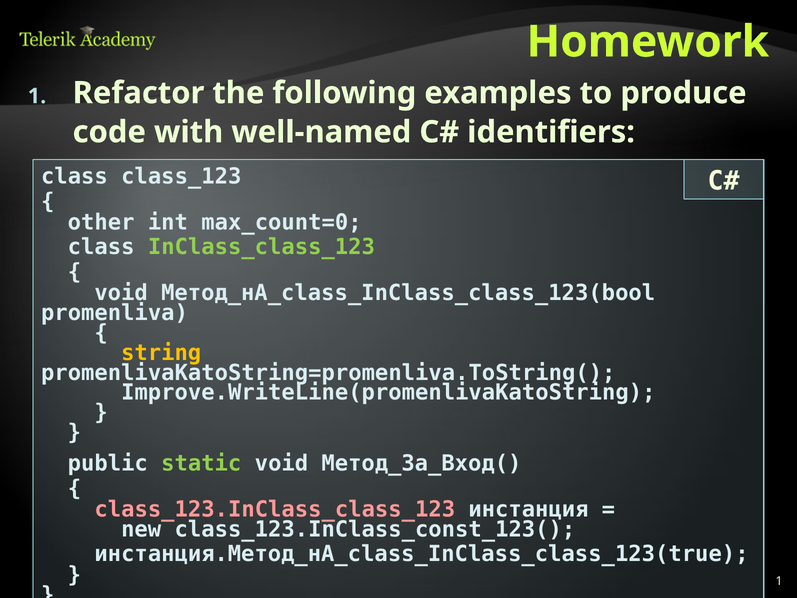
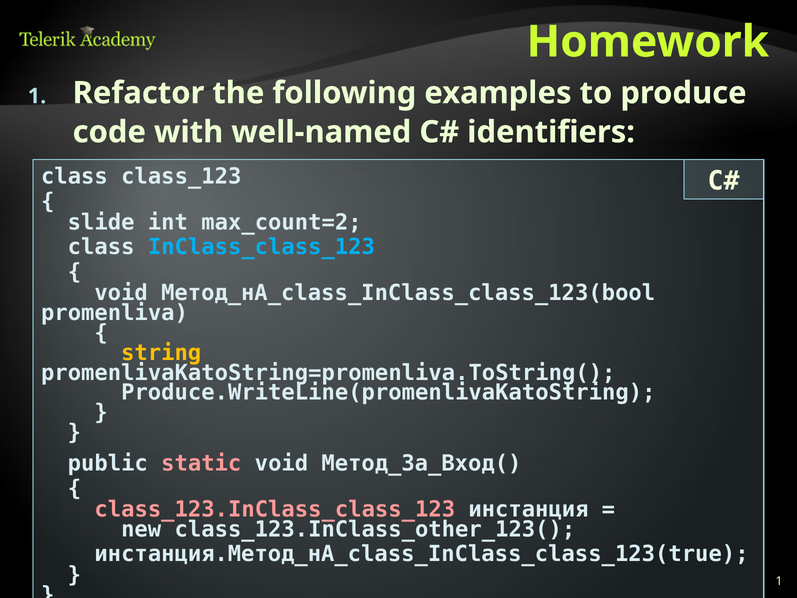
other: other -> slide
max_count=0: max_count=0 -> max_count=2
InClass_class_123 colour: light green -> light blue
Improve.WriteLine(promenlivaKatoString: Improve.WriteLine(promenlivaKatoString -> Produce.WriteLine(promenlivaKatoString
static colour: light green -> pink
class_123.InClass_const_123(: class_123.InClass_const_123( -> class_123.InClass_other_123(
